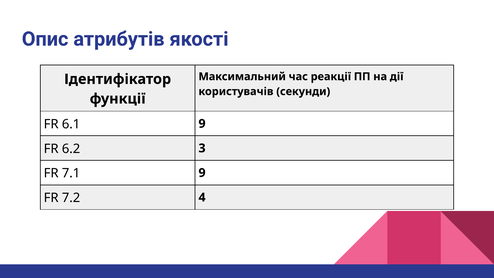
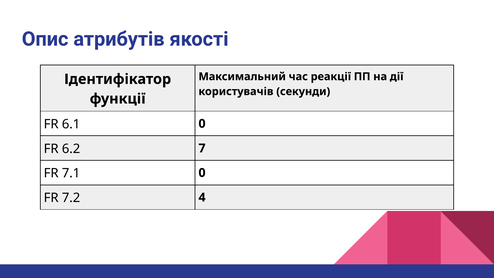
6.1 9: 9 -> 0
3: 3 -> 7
7.1 9: 9 -> 0
